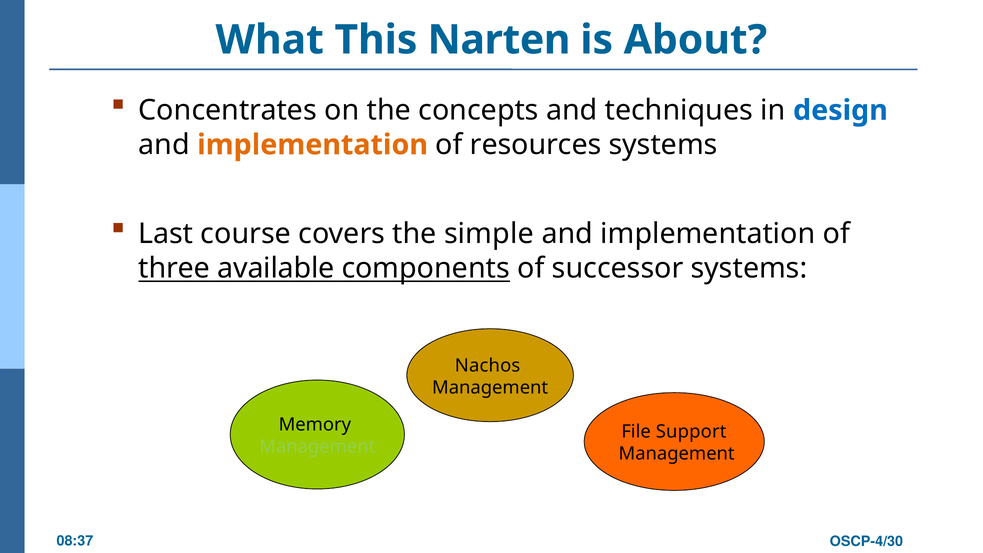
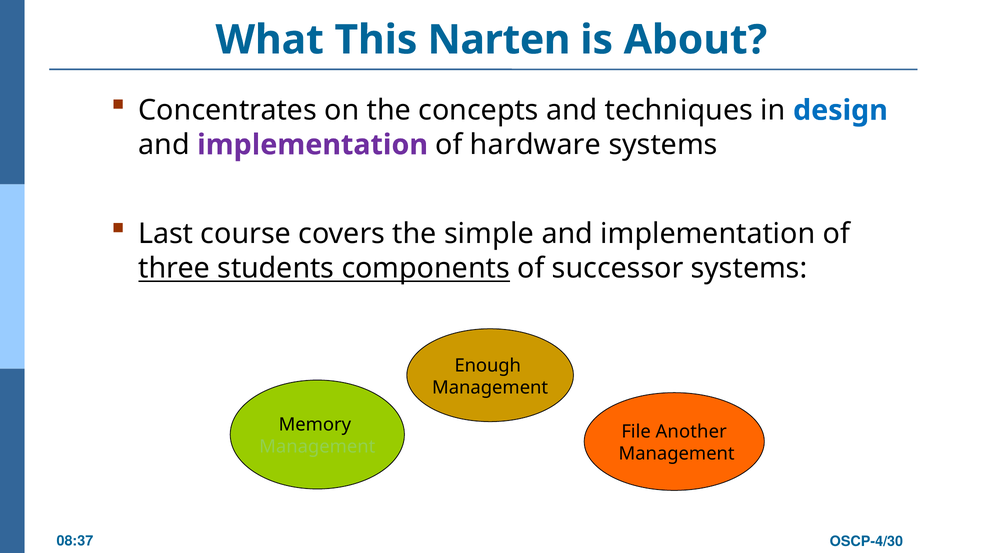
implementation at (313, 145) colour: orange -> purple
resources: resources -> hardware
available: available -> students
Nachos: Nachos -> Enough
Support: Support -> Another
